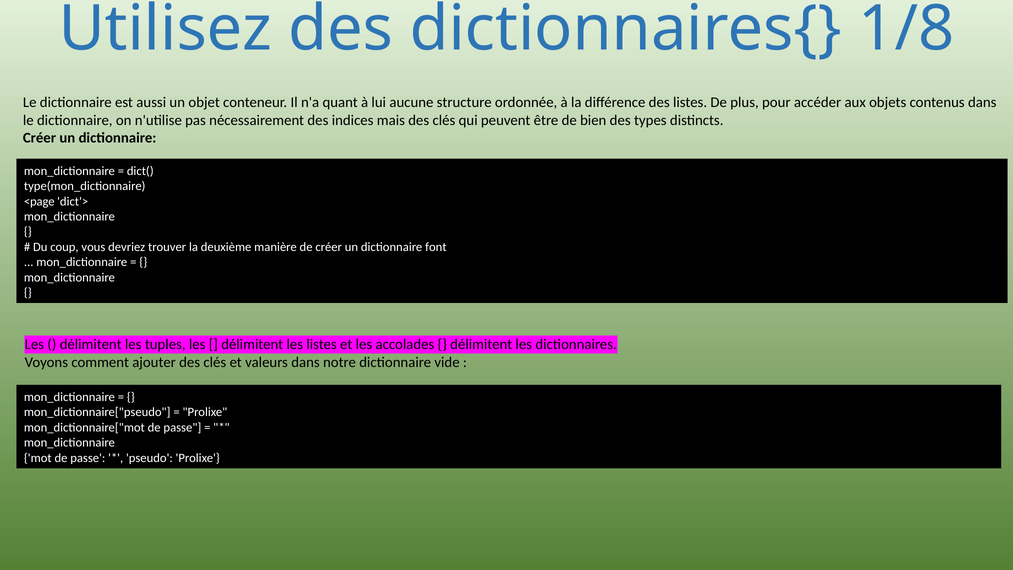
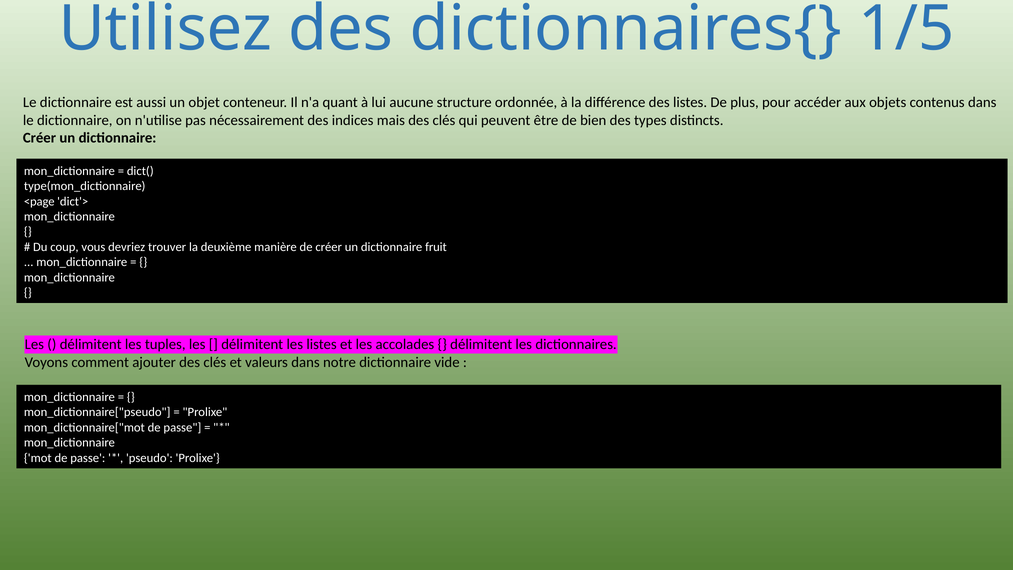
1/8: 1/8 -> 1/5
font: font -> fruit
